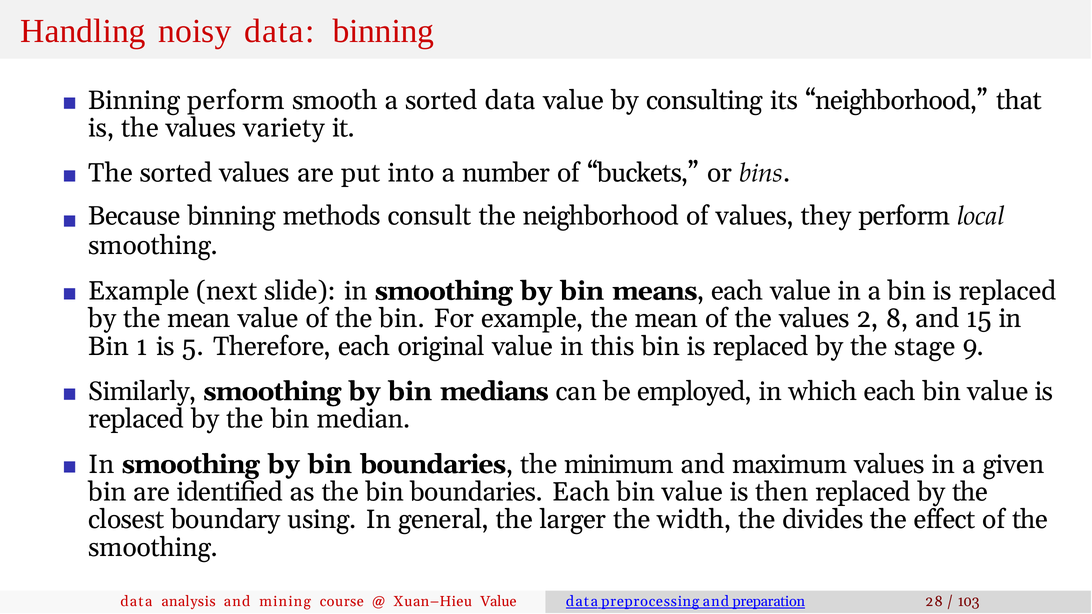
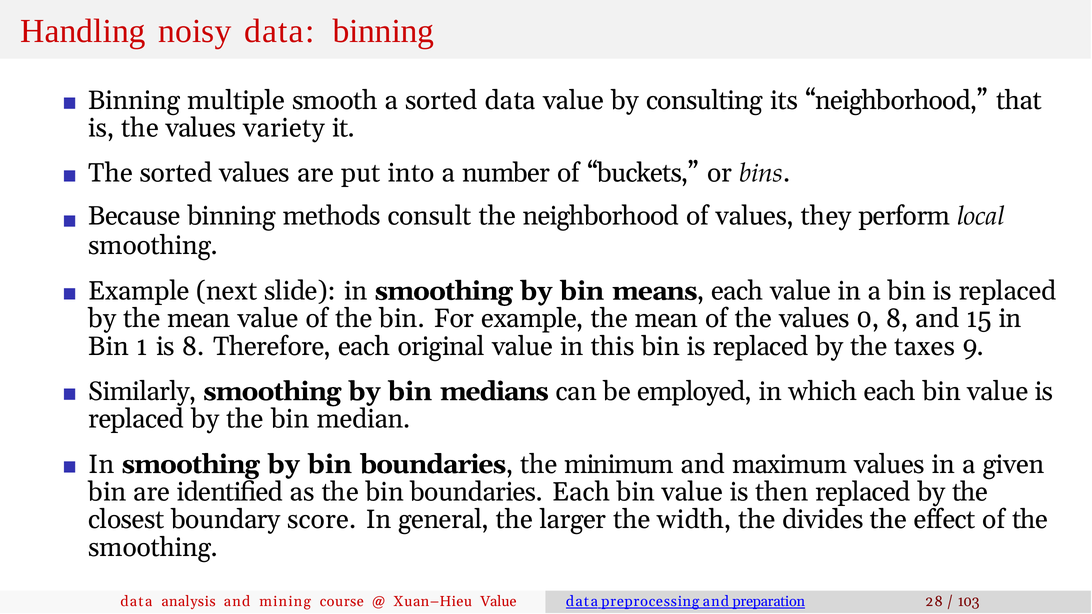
Binning perform: perform -> multiple
2: 2 -> 0
is 5: 5 -> 8
stage: stage -> taxes
using: using -> score
